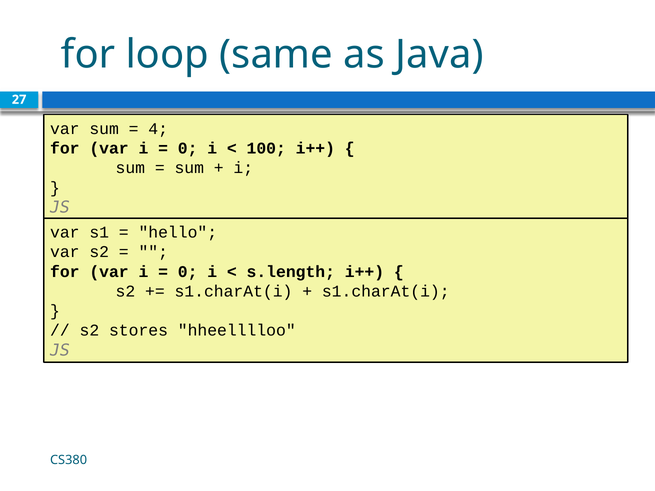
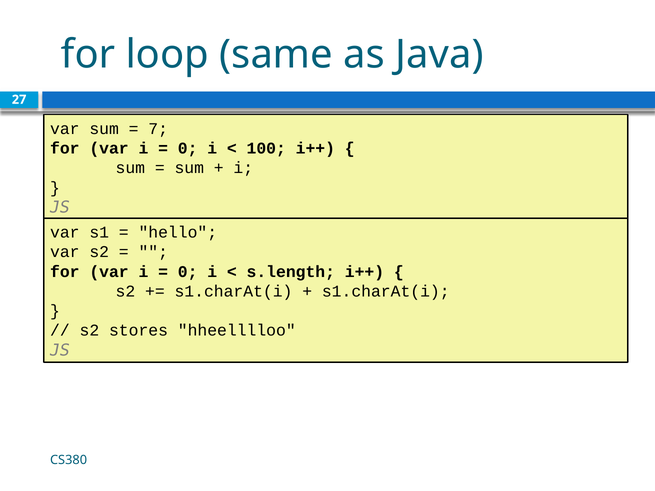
4: 4 -> 7
